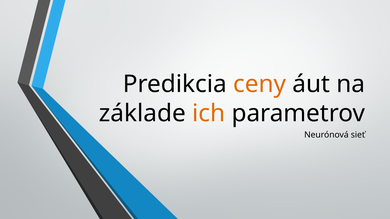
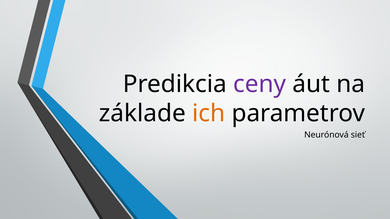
ceny colour: orange -> purple
